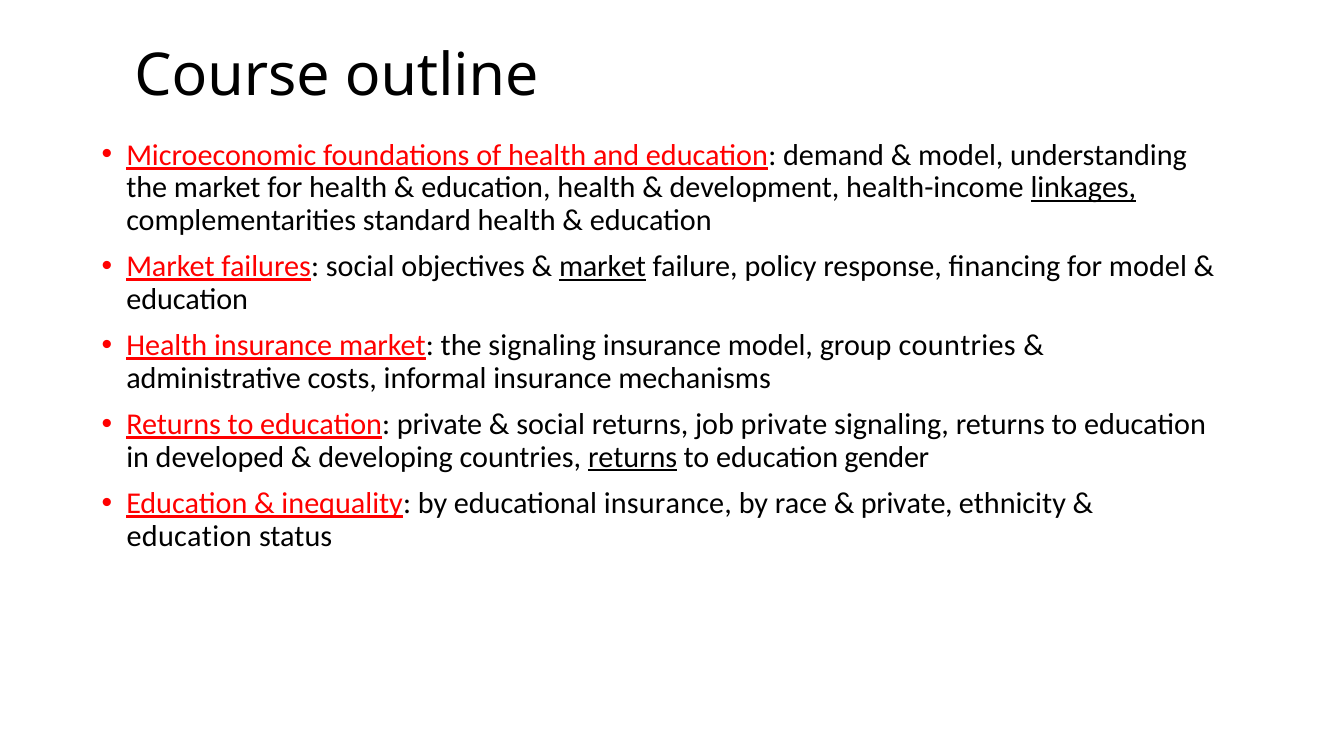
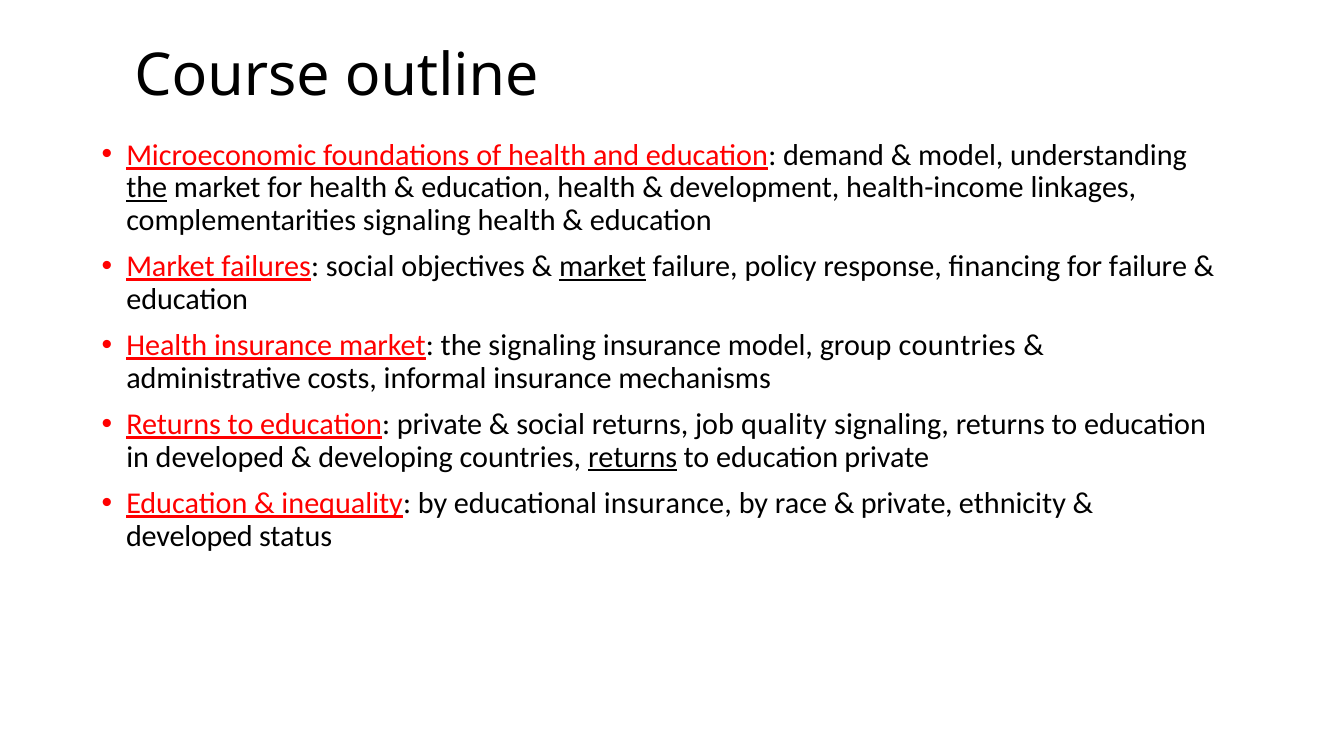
the at (147, 188) underline: none -> present
linkages underline: present -> none
complementarities standard: standard -> signaling
for model: model -> failure
job private: private -> quality
gender at (887, 457): gender -> private
education at (189, 536): education -> developed
